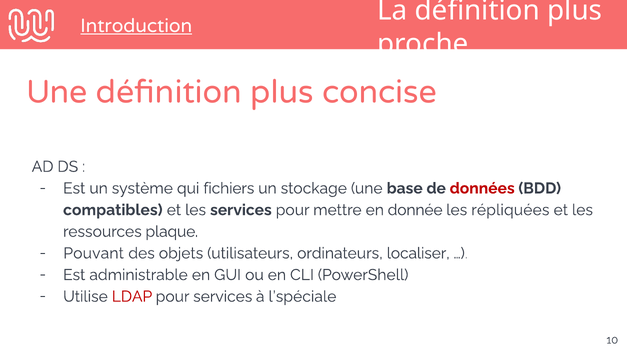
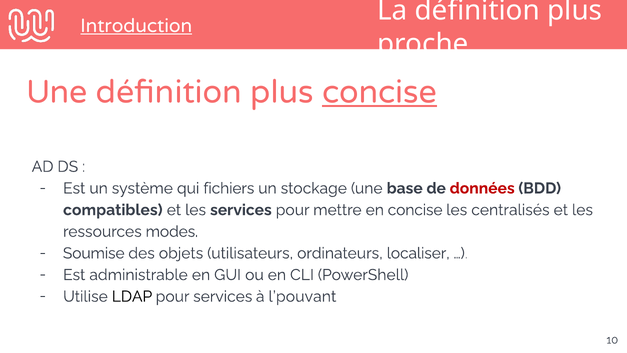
concise at (380, 92) underline: none -> present
en donnée: donnée -> concise
répliquées: répliquées -> centralisés
plaque: plaque -> modes
Pouvant: Pouvant -> Soumise
LDAP colour: red -> black
l’spéciale: l’spéciale -> l’pouvant
